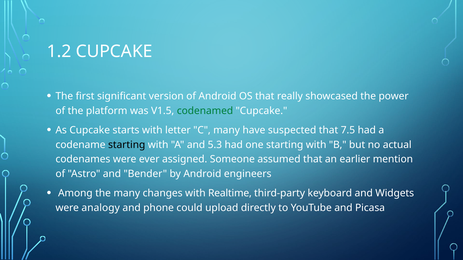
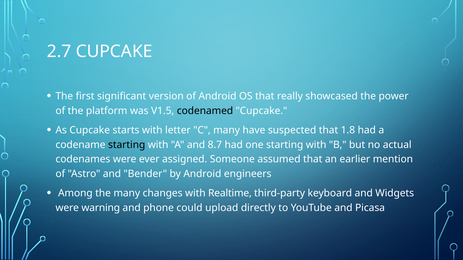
1.2: 1.2 -> 2.7
codenamed colour: green -> black
7.5: 7.5 -> 1.8
5.3: 5.3 -> 8.7
analogy: analogy -> warning
